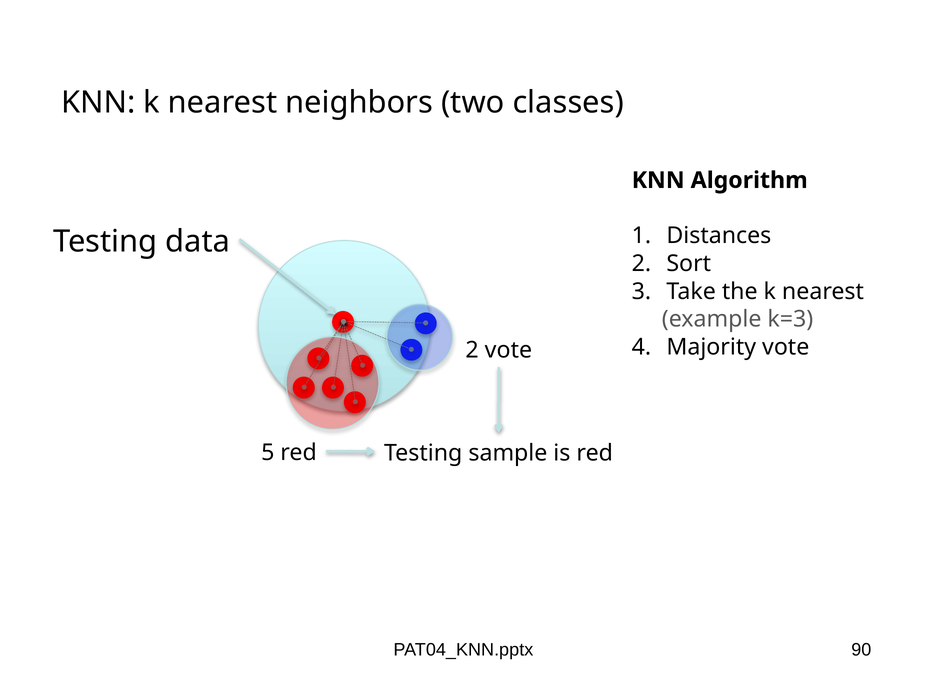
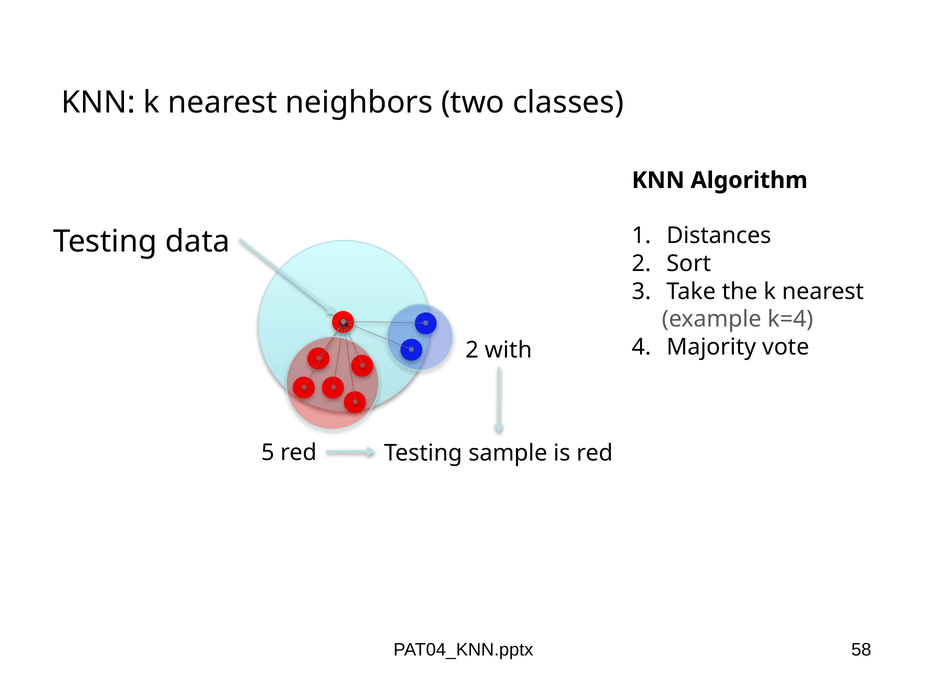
k=3: k=3 -> k=4
2 vote: vote -> with
90: 90 -> 58
